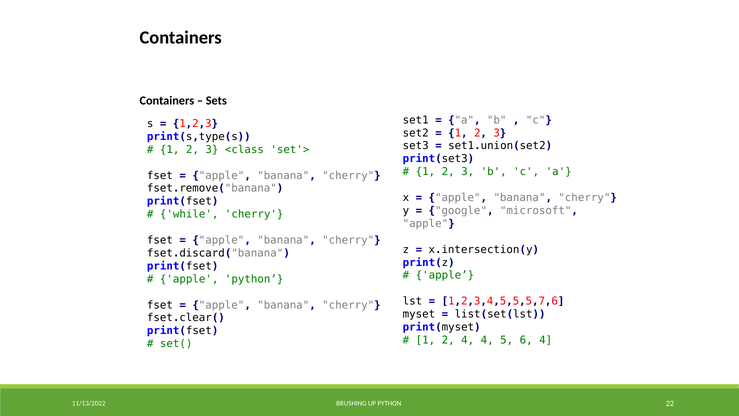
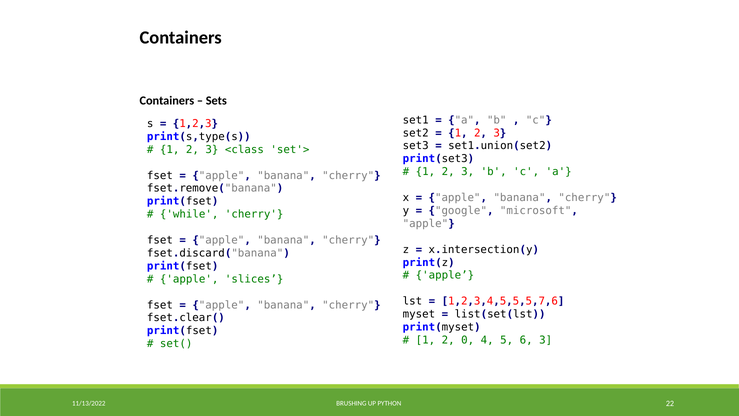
apple python: python -> slices
2 4: 4 -> 0
6 4: 4 -> 3
